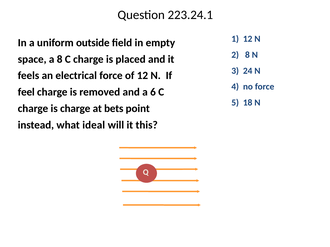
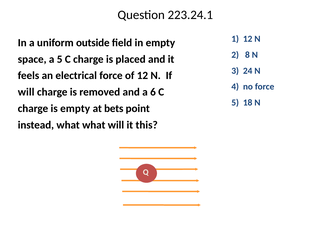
a 8: 8 -> 5
feel at (26, 92): feel -> will
is charge: charge -> empty
what ideal: ideal -> what
